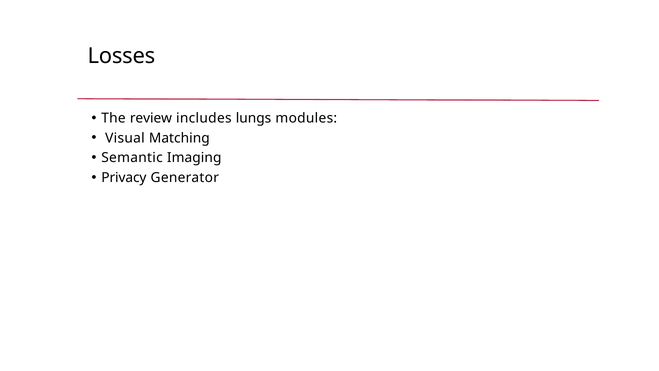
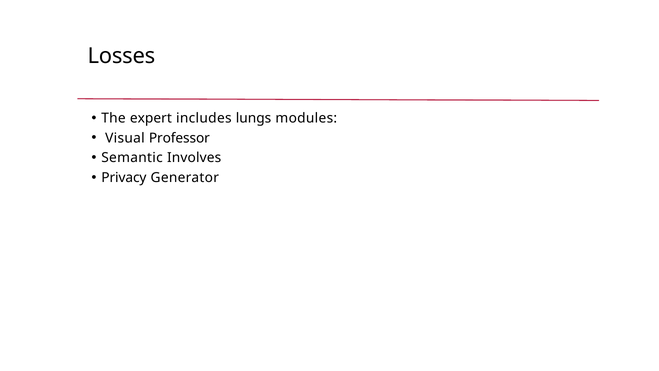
review: review -> expert
Matching: Matching -> Professor
Imaging: Imaging -> Involves
